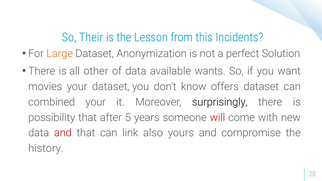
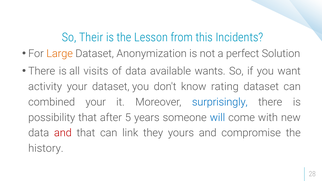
other: other -> visits
movies: movies -> activity
offers: offers -> rating
surprisingly colour: black -> blue
will colour: red -> blue
also: also -> they
